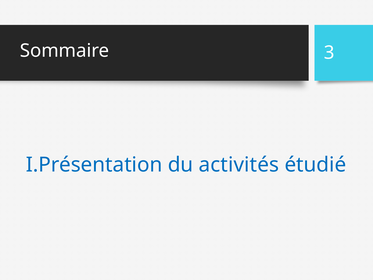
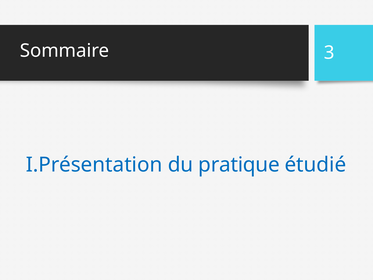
activités: activités -> pratique
